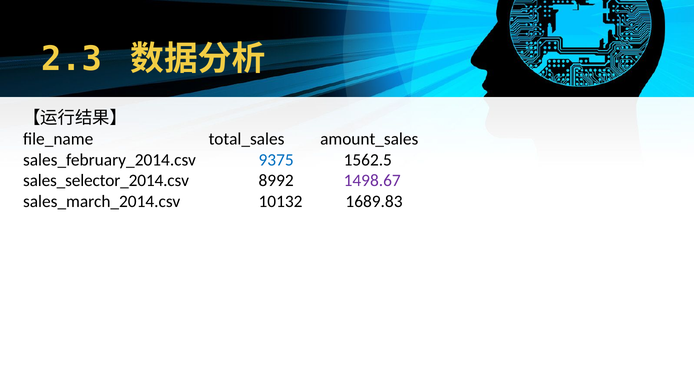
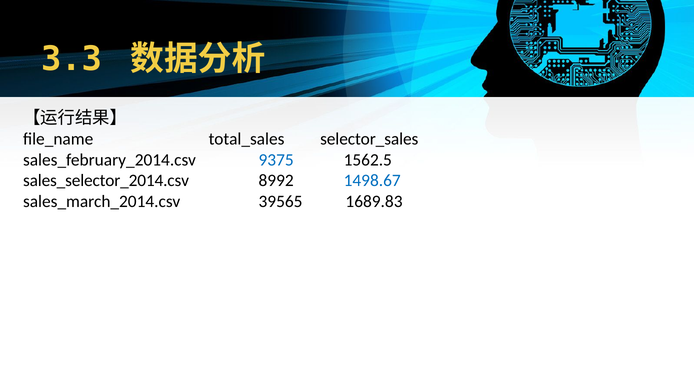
2.3: 2.3 -> 3.3
amount_sales: amount_sales -> selector_sales
1498.67 colour: purple -> blue
10132: 10132 -> 39565
